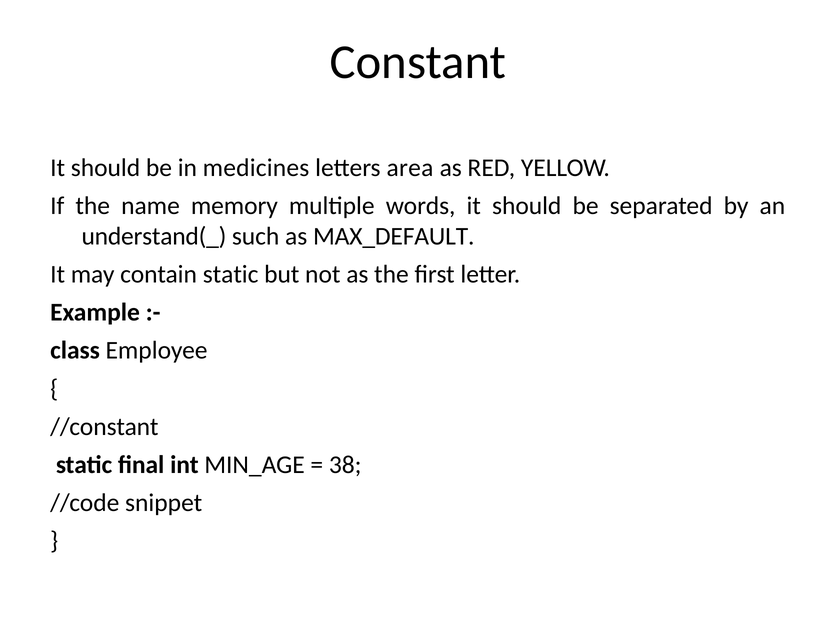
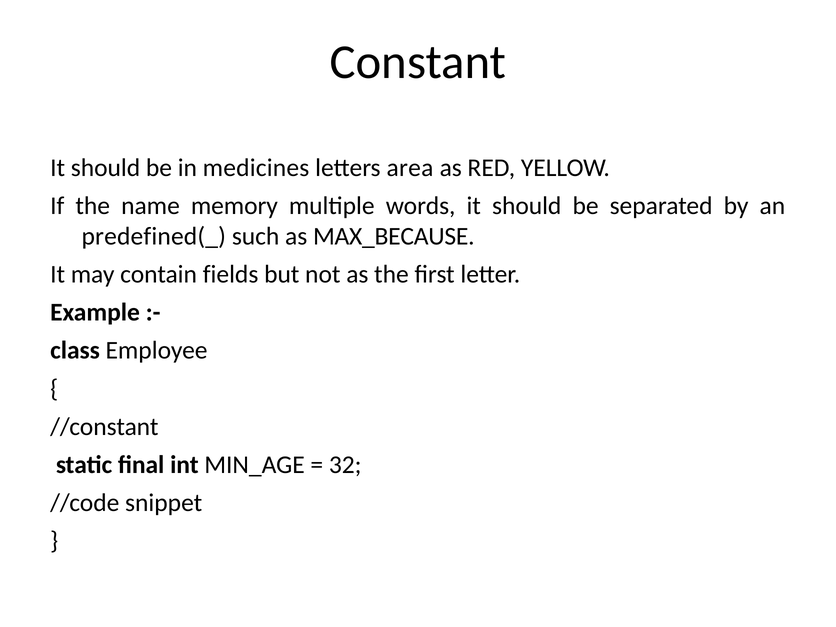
understand(_: understand(_ -> predefined(_
MAX_DEFAULT: MAX_DEFAULT -> MAX_BECAUSE
contain static: static -> fields
38: 38 -> 32
